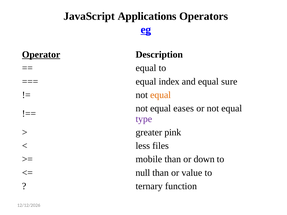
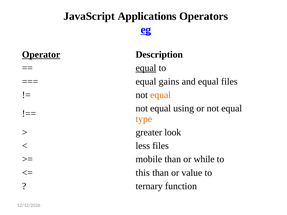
equal at (146, 68) underline: none -> present
index: index -> gains
equal sure: sure -> files
eases: eases -> using
type colour: purple -> orange
pink: pink -> look
down: down -> while
null: null -> this
